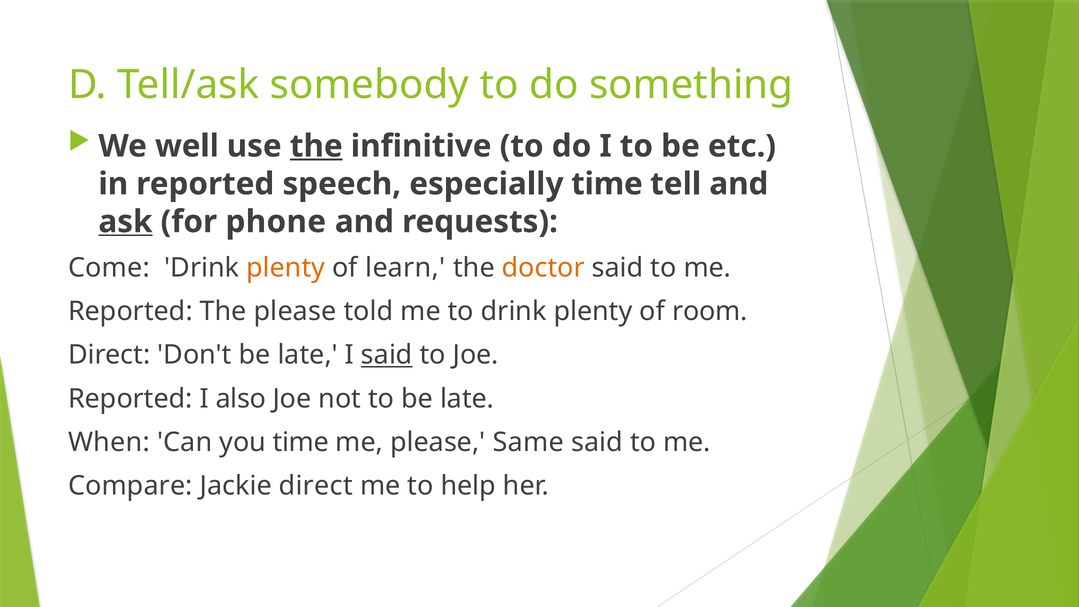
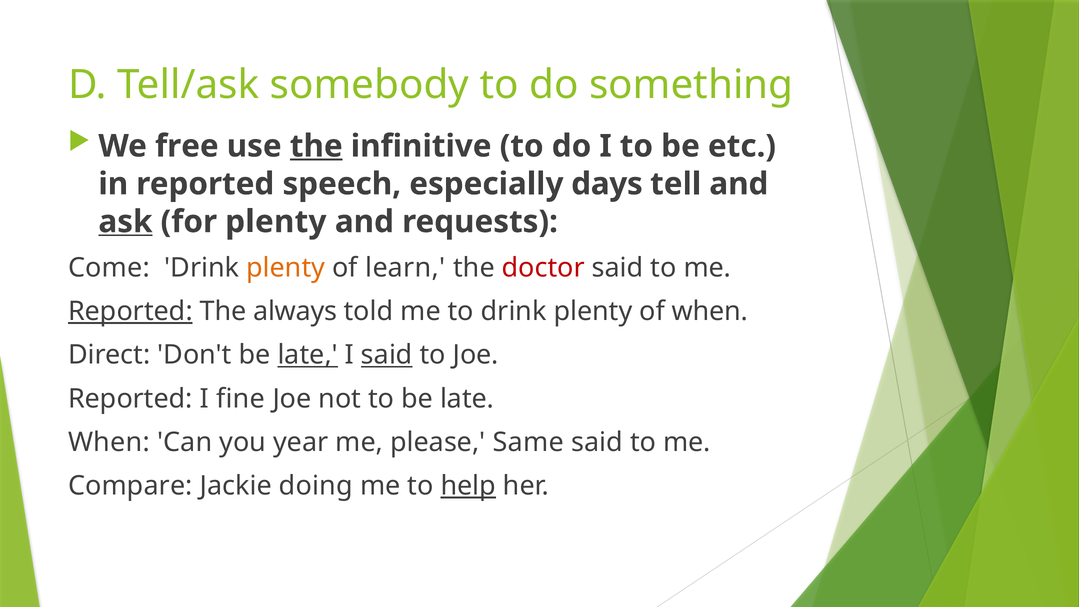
well: well -> free
especially time: time -> days
for phone: phone -> plenty
doctor colour: orange -> red
Reported at (130, 311) underline: none -> present
The please: please -> always
of room: room -> when
late at (308, 355) underline: none -> present
also: also -> fine
you time: time -> year
Jackie direct: direct -> doing
help underline: none -> present
